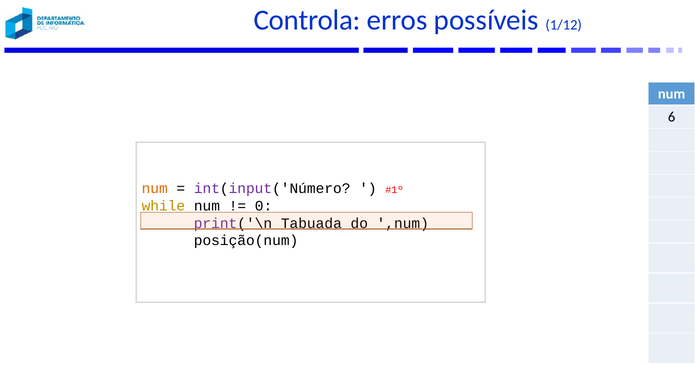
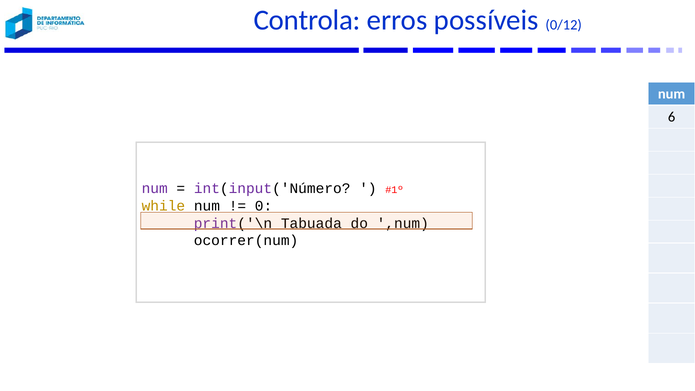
1/12: 1/12 -> 0/12
num at (155, 188) colour: orange -> purple
posição(num: posição(num -> ocorrer(num
